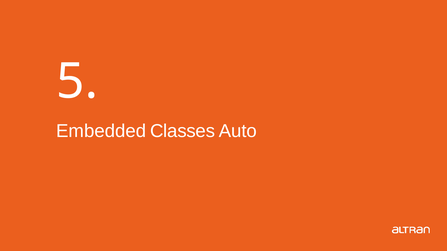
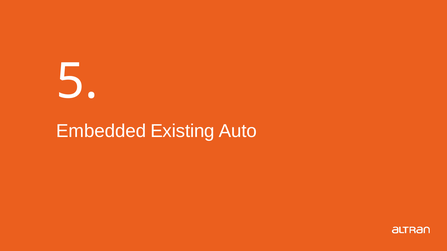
Classes: Classes -> Existing
